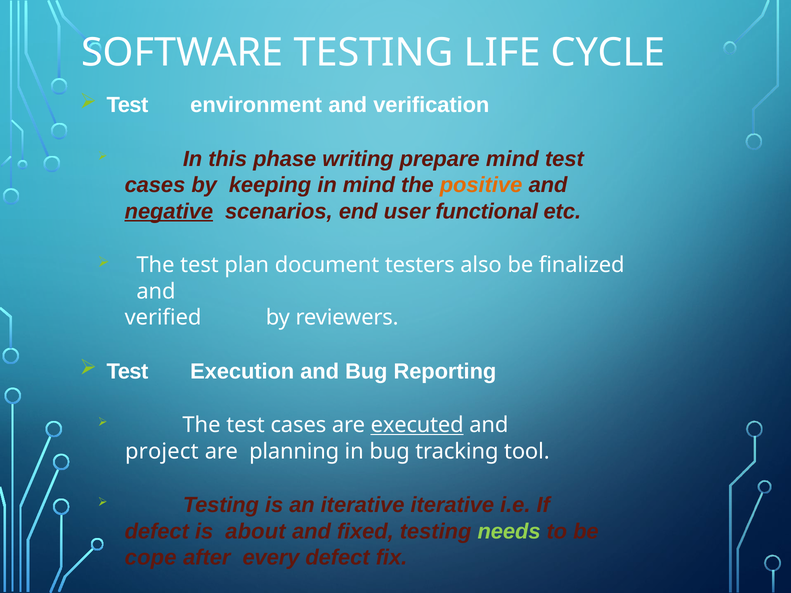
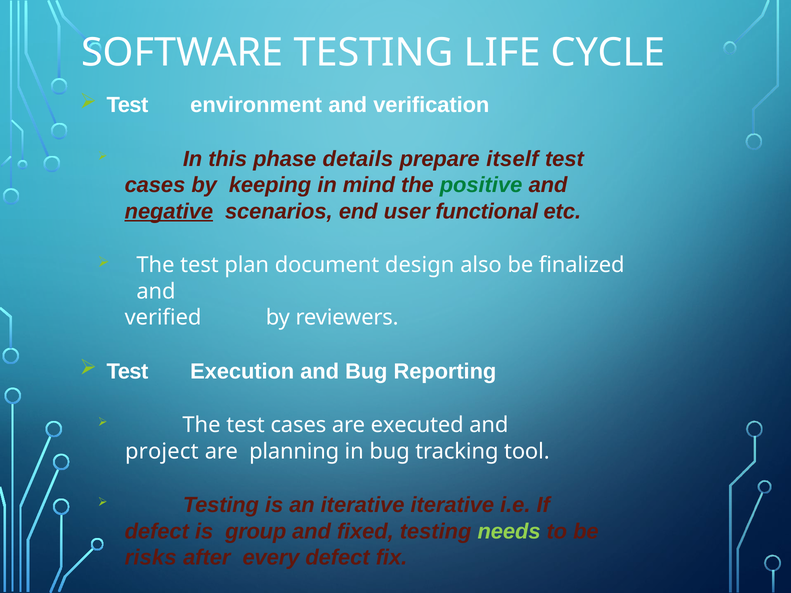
writing: writing -> details
prepare mind: mind -> itself
positive colour: orange -> green
testers: testers -> design
executed underline: present -> none
about: about -> group
cope: cope -> risks
